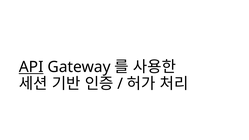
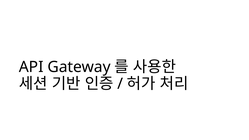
API underline: present -> none
